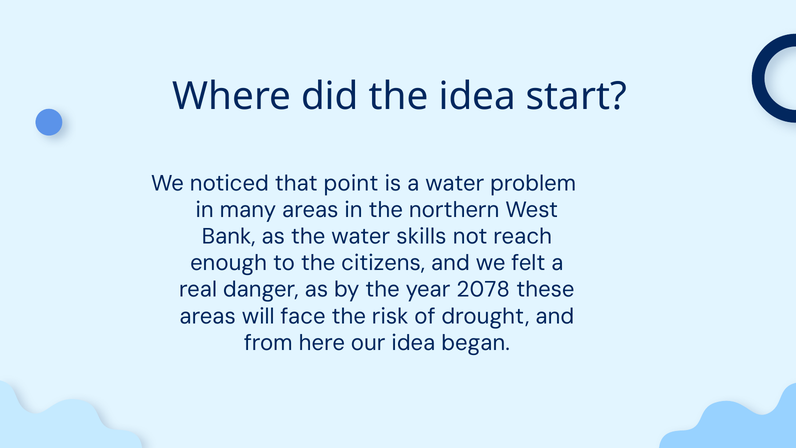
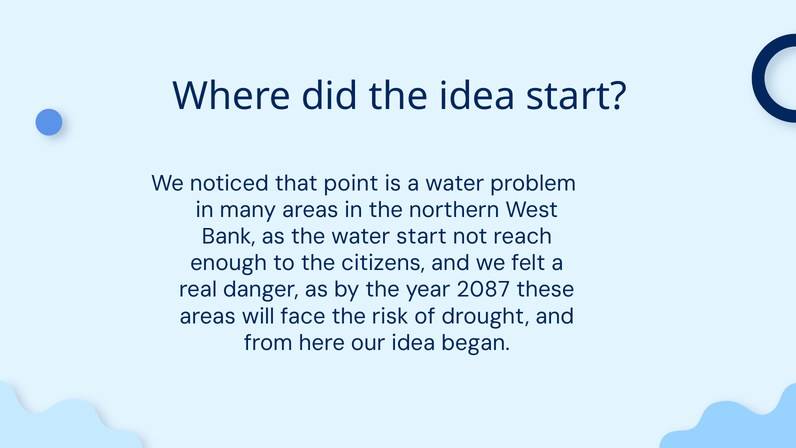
water skills: skills -> start
2078: 2078 -> 2087
